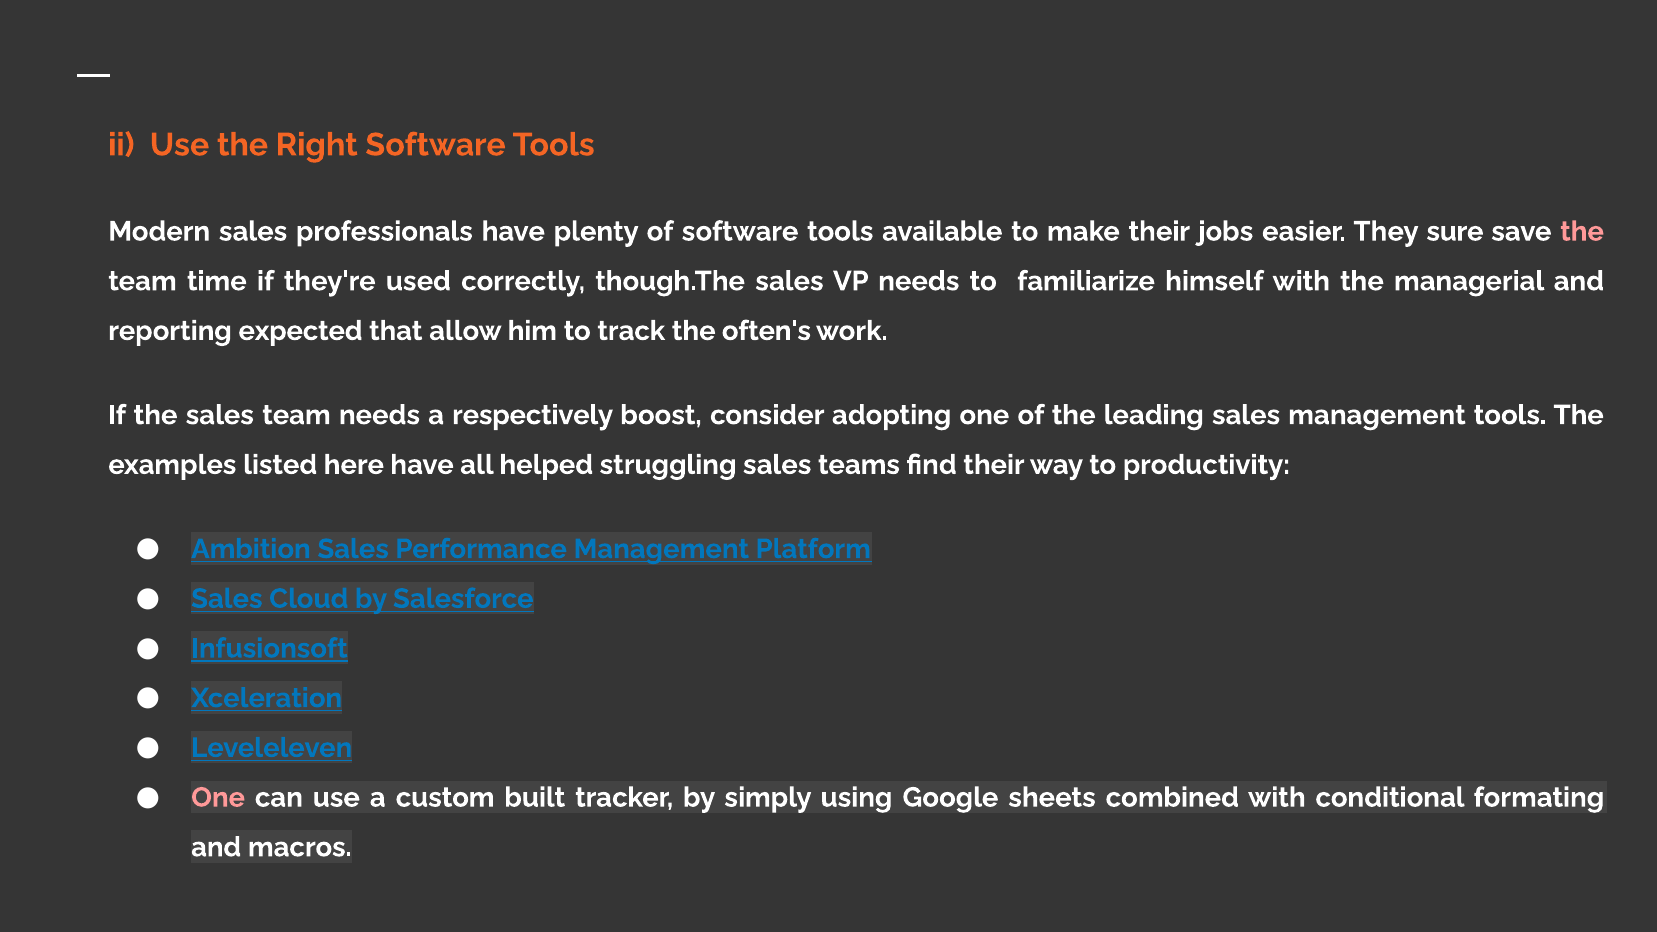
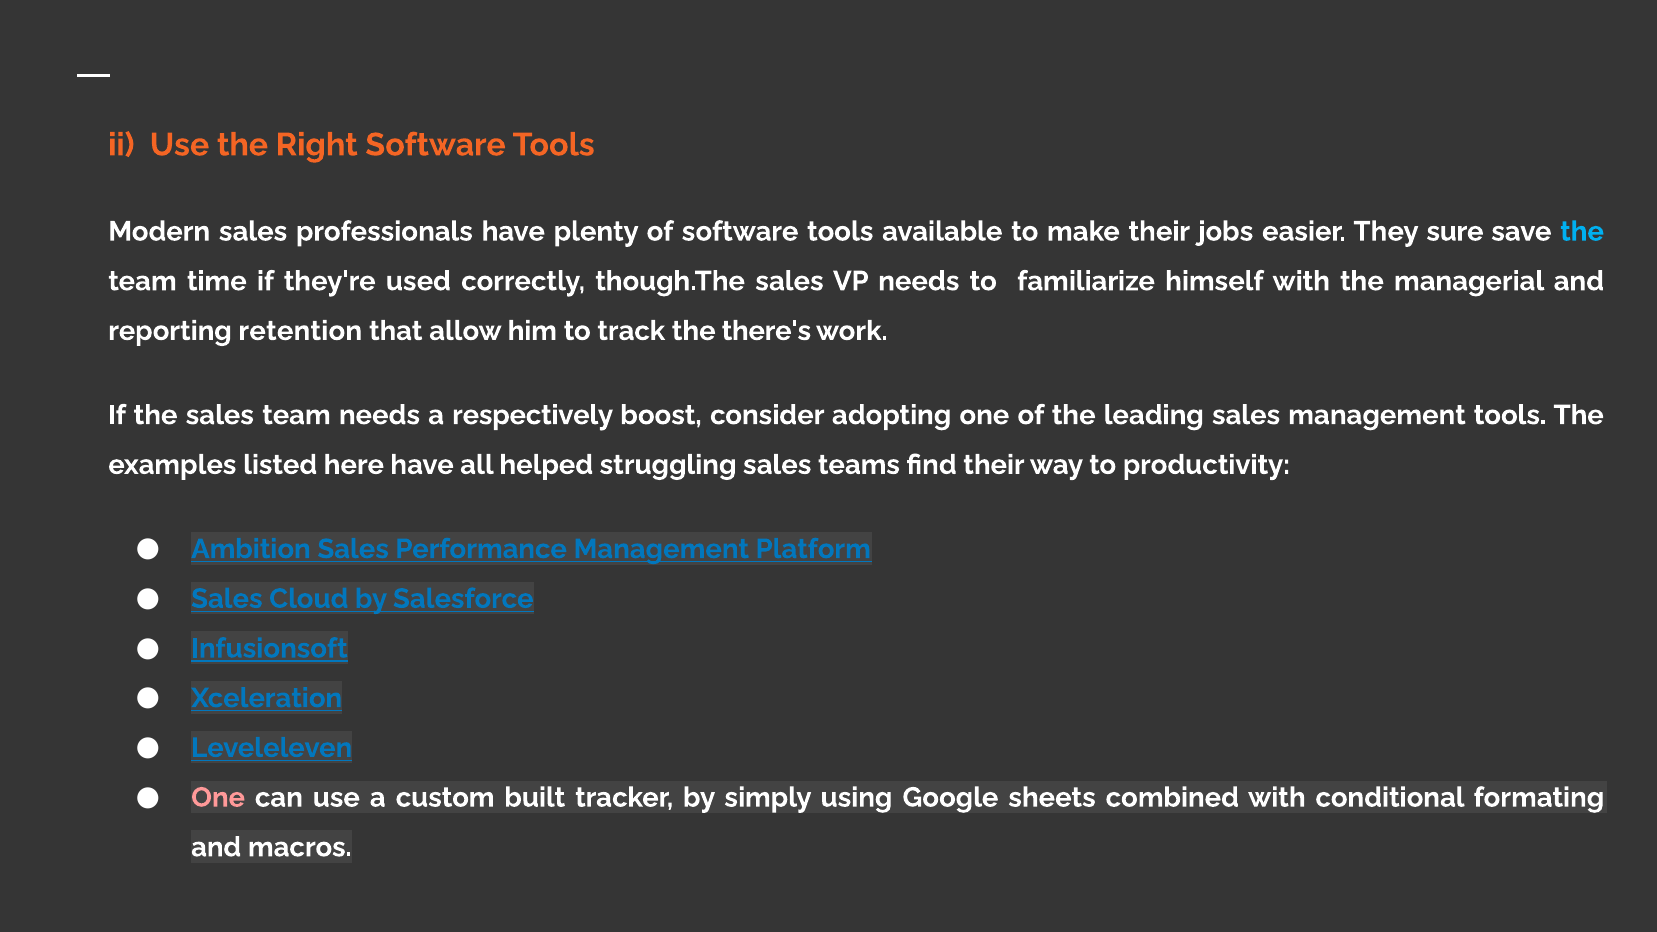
the at (1582, 231) colour: pink -> light blue
expected: expected -> retention
often's: often's -> there's
